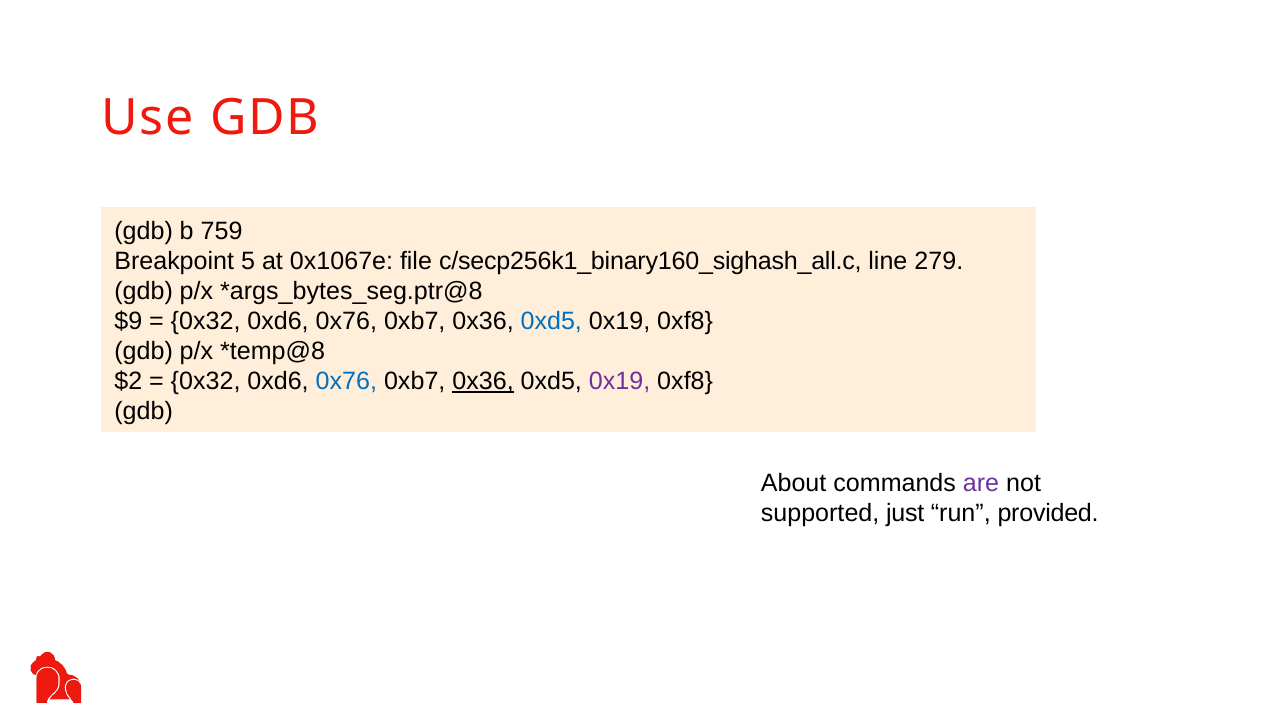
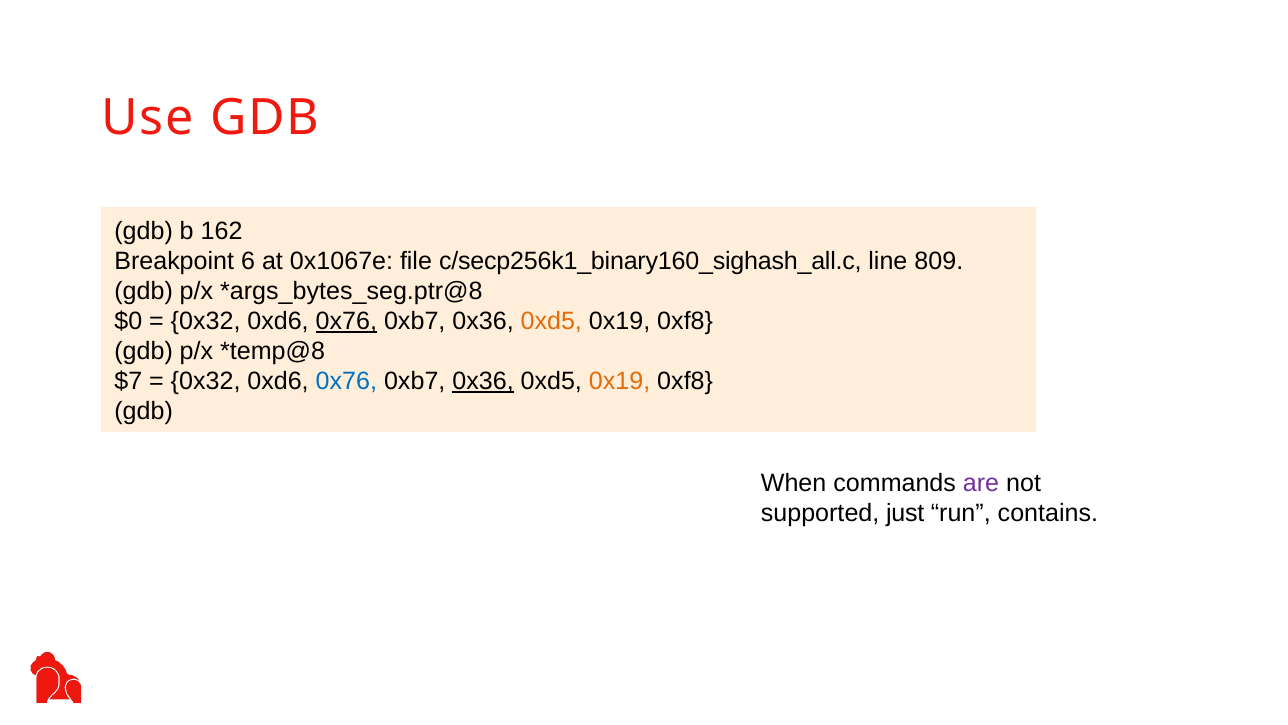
759: 759 -> 162
5: 5 -> 6
279: 279 -> 809
$9: $9 -> $0
0x76 at (346, 321) underline: none -> present
0xd5 at (551, 321) colour: blue -> orange
$2: $2 -> $7
0x19 at (620, 381) colour: purple -> orange
About: About -> When
provided: provided -> contains
